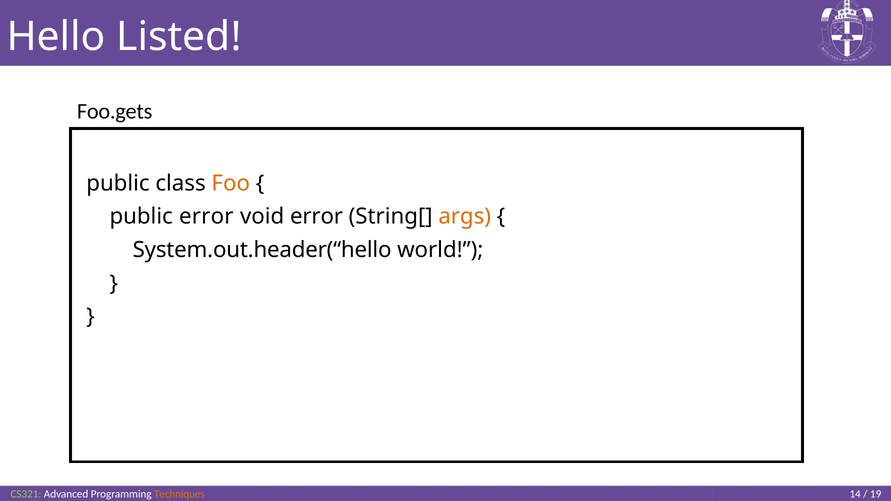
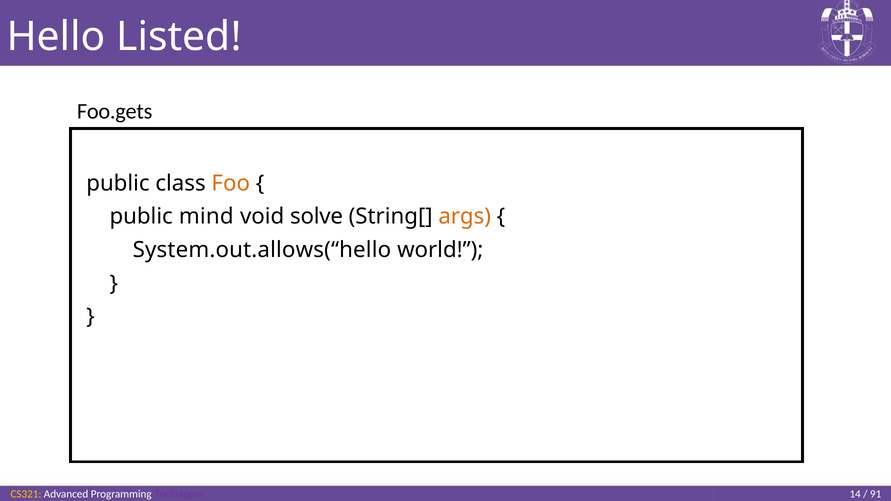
public error: error -> mind
void error: error -> solve
System.out.header(“hello: System.out.header(“hello -> System.out.allows(“hello
CS321 colour: light green -> yellow
Techniques colour: orange -> purple
19: 19 -> 91
